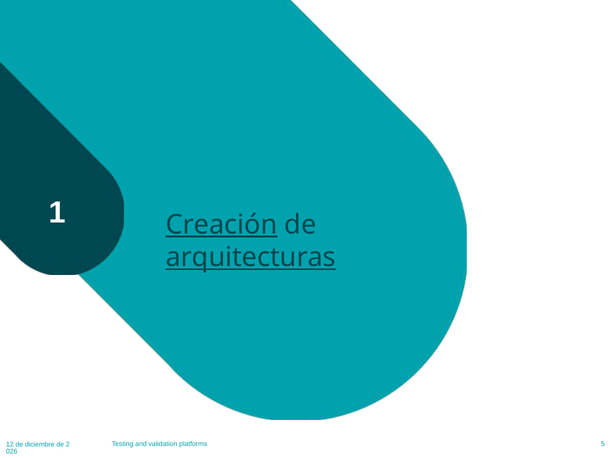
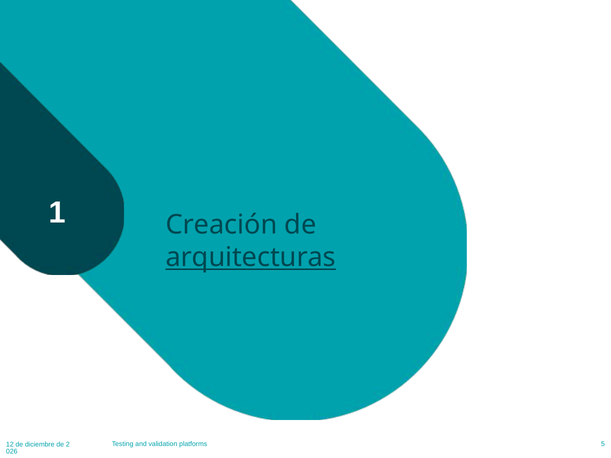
Creación underline: present -> none
